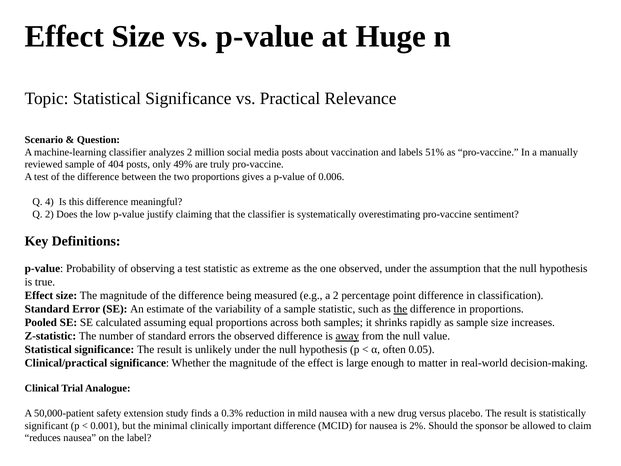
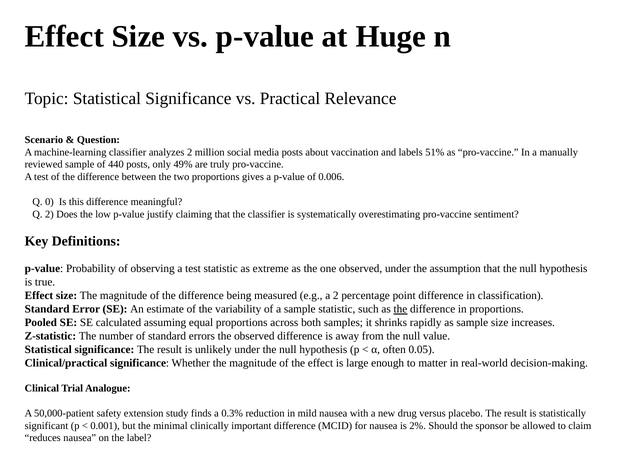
404: 404 -> 440
4: 4 -> 0
away underline: present -> none
